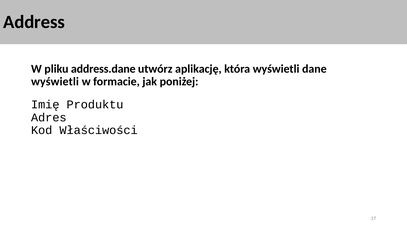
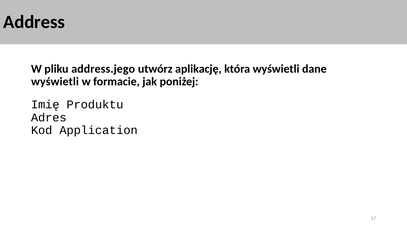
address.dane: address.dane -> address.jego
Właściwości: Właściwości -> Application
